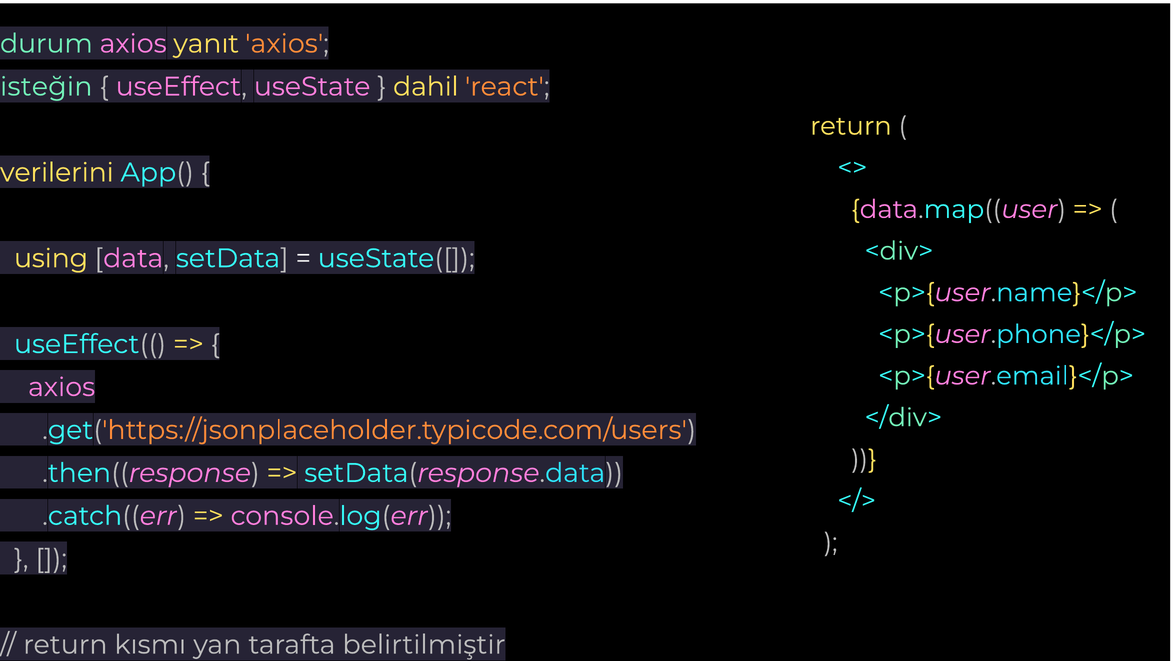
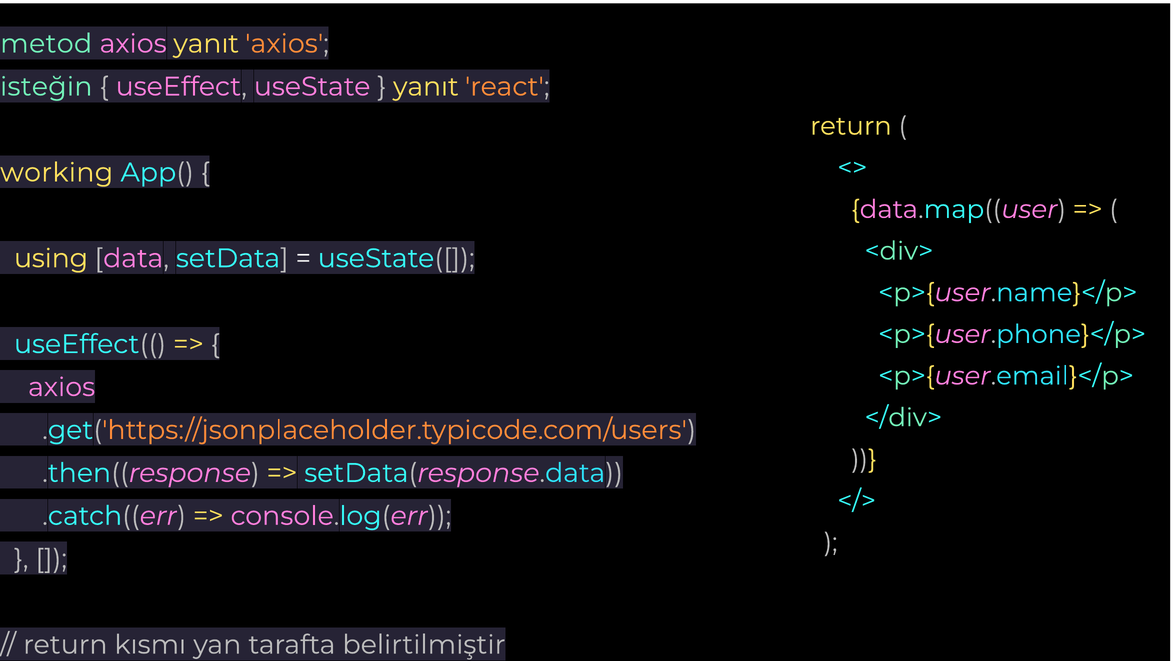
durum: durum -> metod
dahil at (426, 87): dahil -> yanıt
verilerini: verilerini -> working
